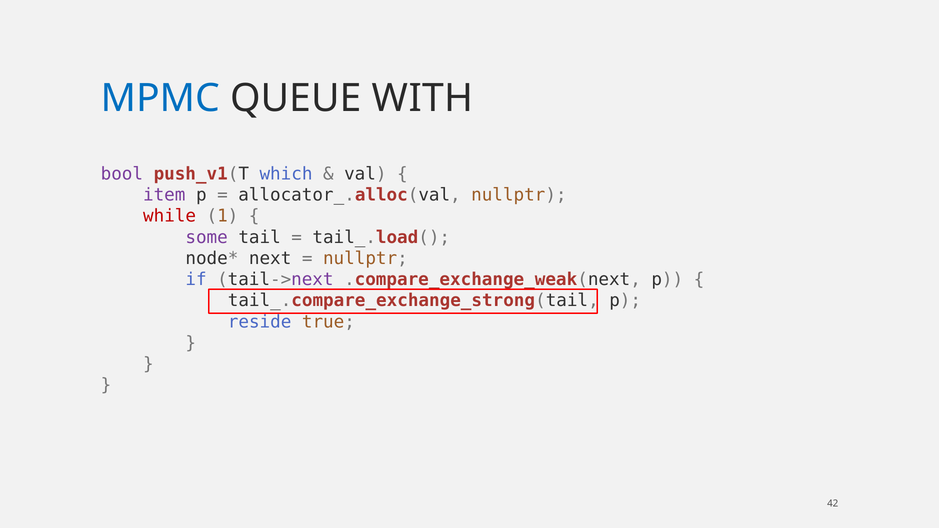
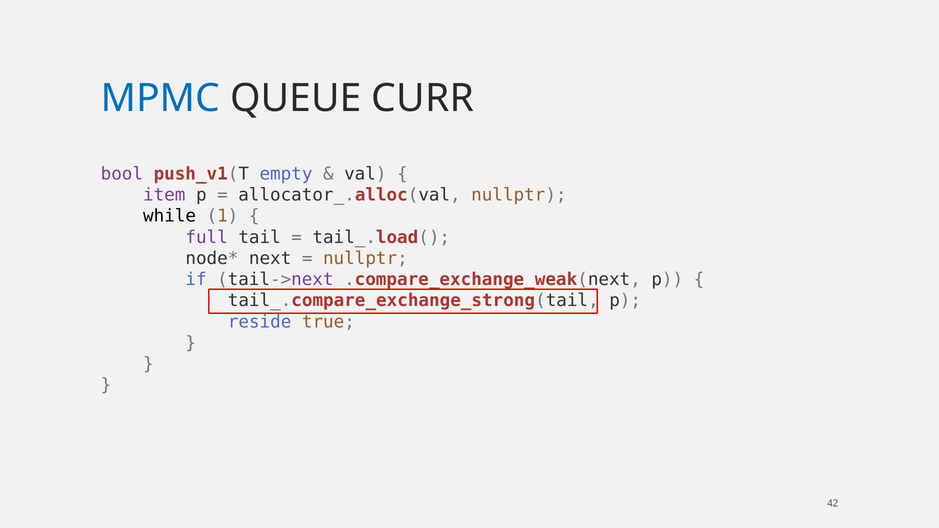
WITH: WITH -> CURR
which: which -> empty
while colour: red -> black
some: some -> full
